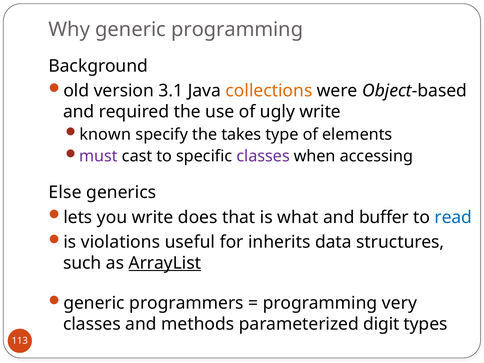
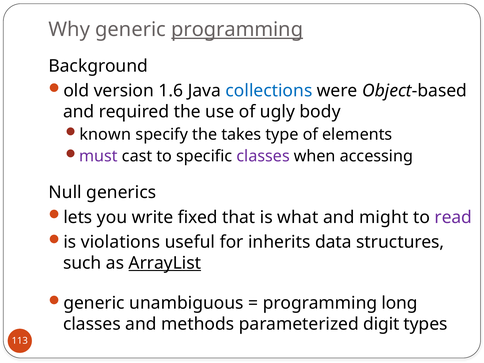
programming at (237, 30) underline: none -> present
3.1: 3.1 -> 1.6
collections colour: orange -> blue
ugly write: write -> body
Else: Else -> Null
does: does -> fixed
buffer: buffer -> might
read colour: blue -> purple
programmers: programmers -> unambiguous
very: very -> long
